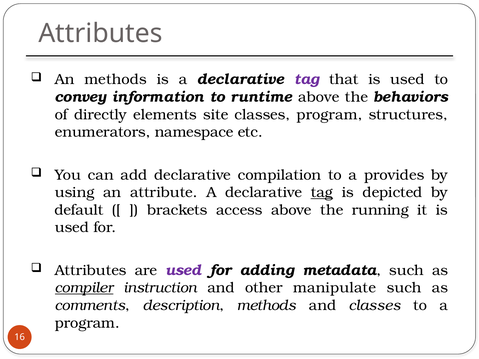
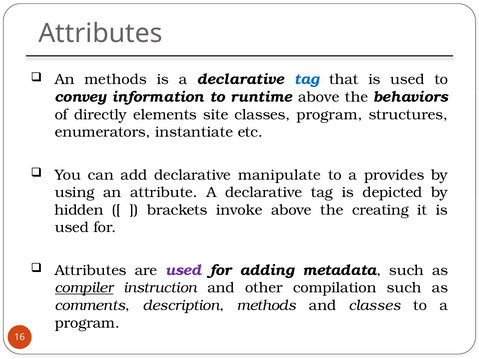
tag at (307, 80) colour: purple -> blue
namespace: namespace -> instantiate
compilation: compilation -> manipulate
tag at (322, 193) underline: present -> none
default: default -> hidden
access: access -> invoke
running: running -> creating
manipulate: manipulate -> compilation
